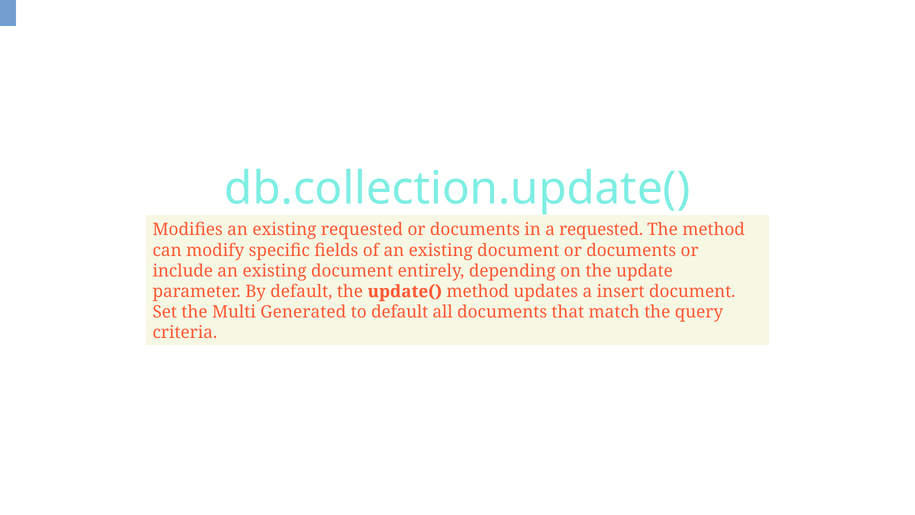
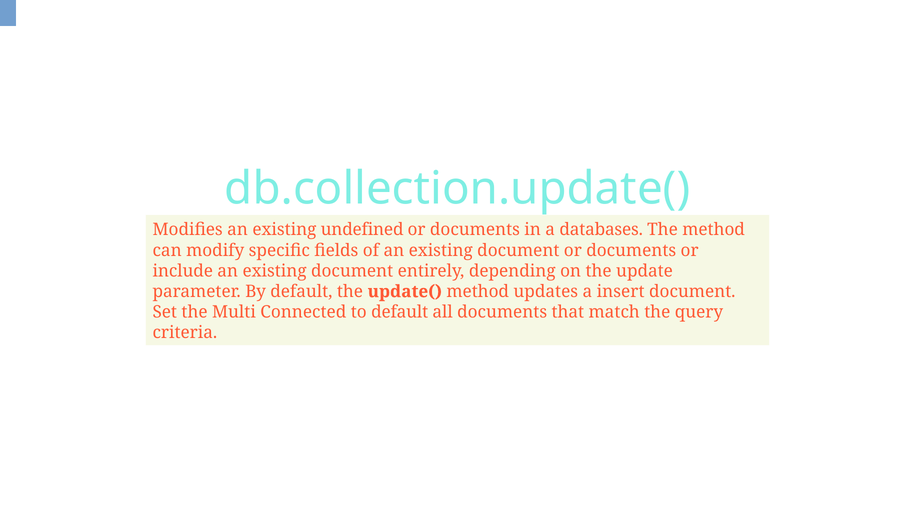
existing requested: requested -> undefined
a requested: requested -> databases
Generated: Generated -> Connected
